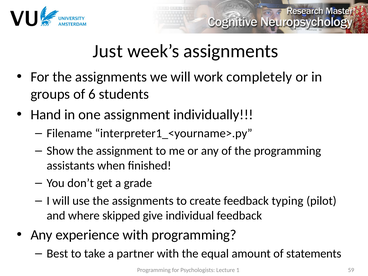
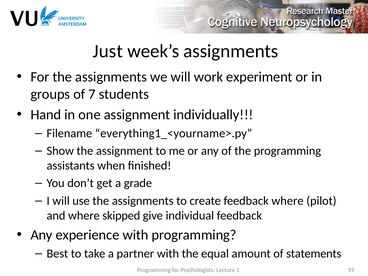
completely: completely -> experiment
6: 6 -> 7
interpreter1_<yourname>.py: interpreter1_<yourname>.py -> everything1_<yourname>.py
feedback typing: typing -> where
